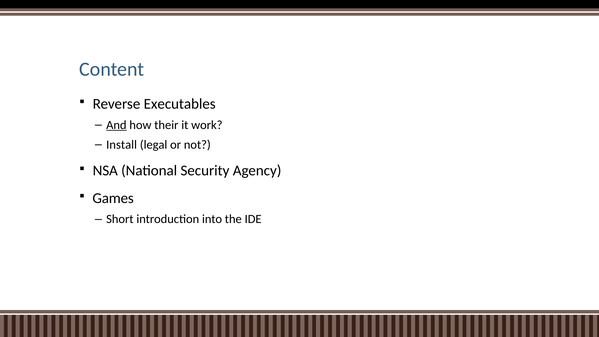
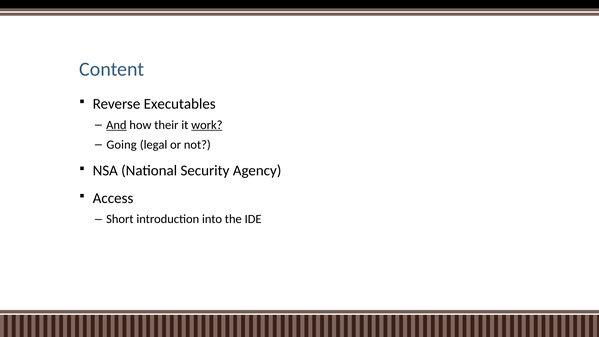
work underline: none -> present
Install: Install -> Going
Games: Games -> Access
